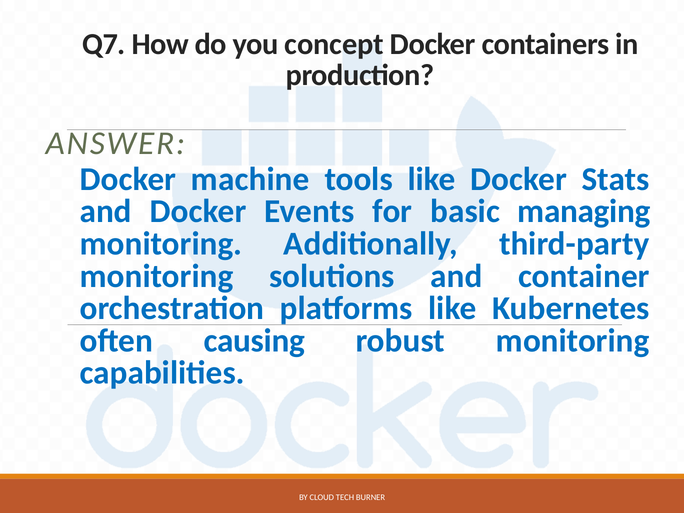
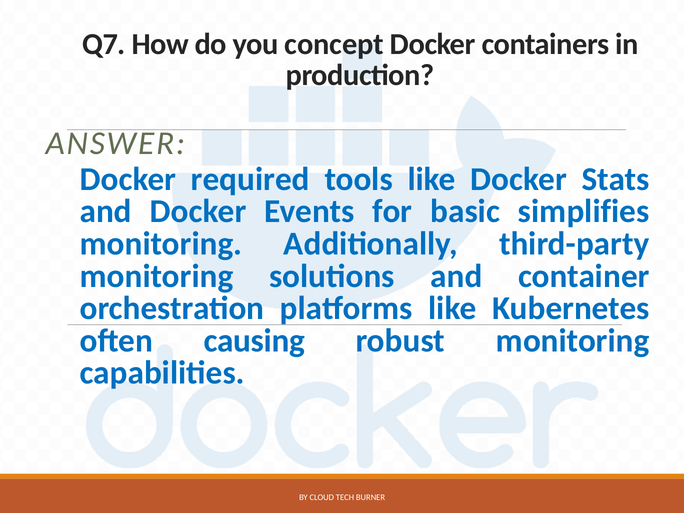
machine: machine -> required
managing: managing -> simplifies
